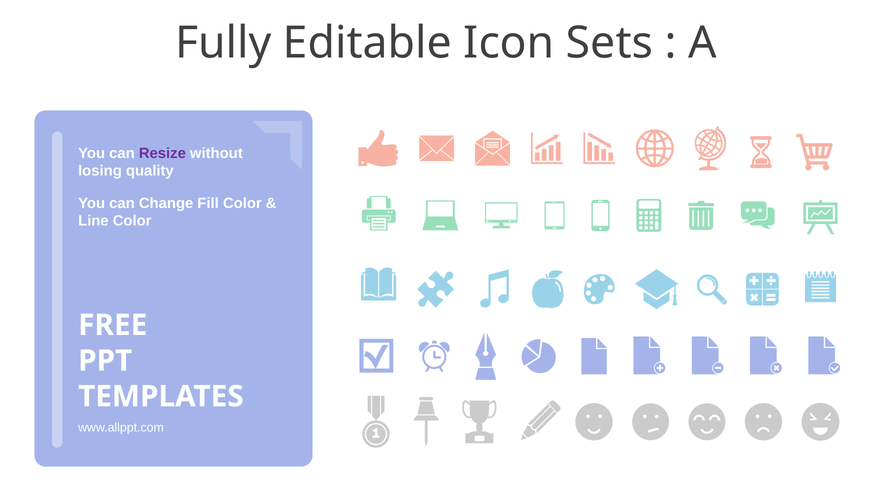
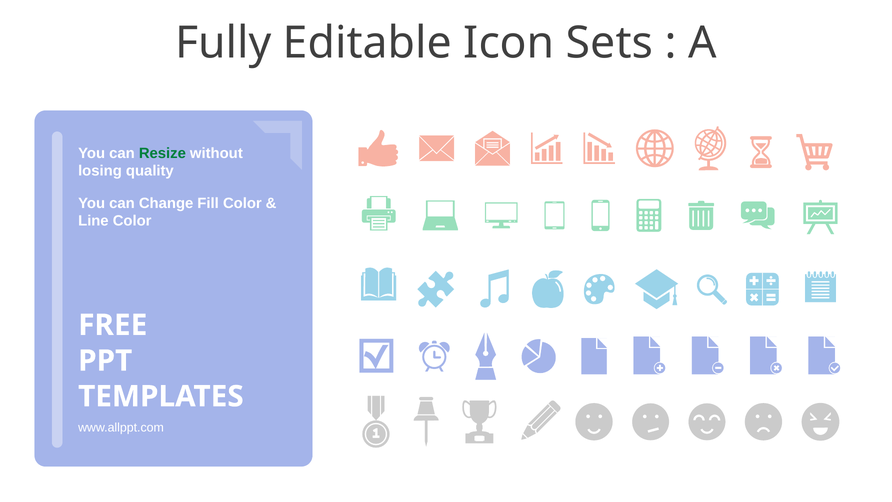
Resize colour: purple -> green
